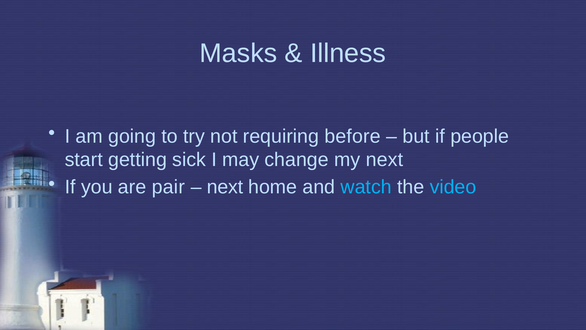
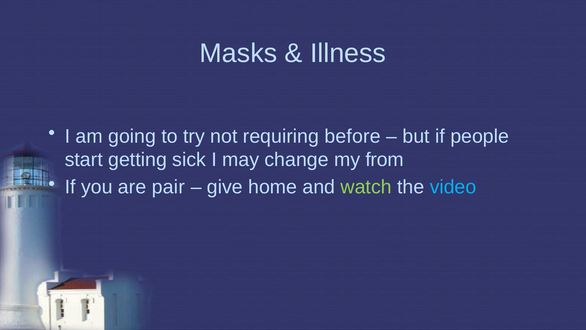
my next: next -> from
next at (225, 187): next -> give
watch colour: light blue -> light green
